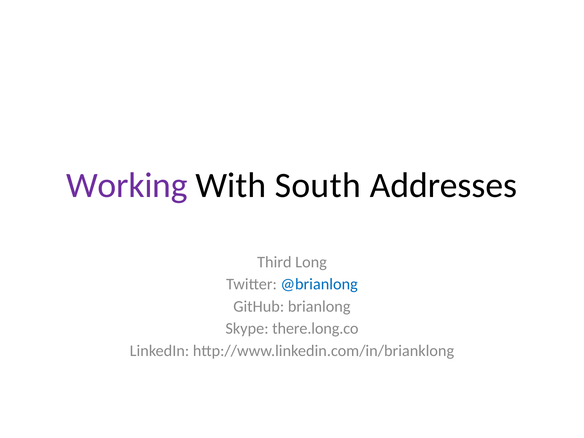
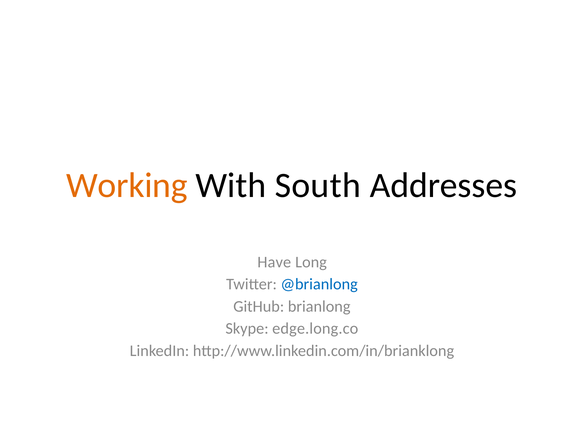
Working colour: purple -> orange
Third: Third -> Have
there.long.co: there.long.co -> edge.long.co
